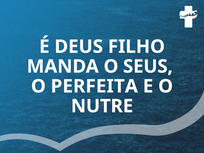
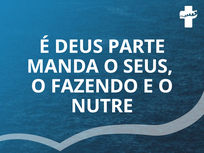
FILHO: FILHO -> PARTE
PERFEITA: PERFEITA -> FAZENDO
